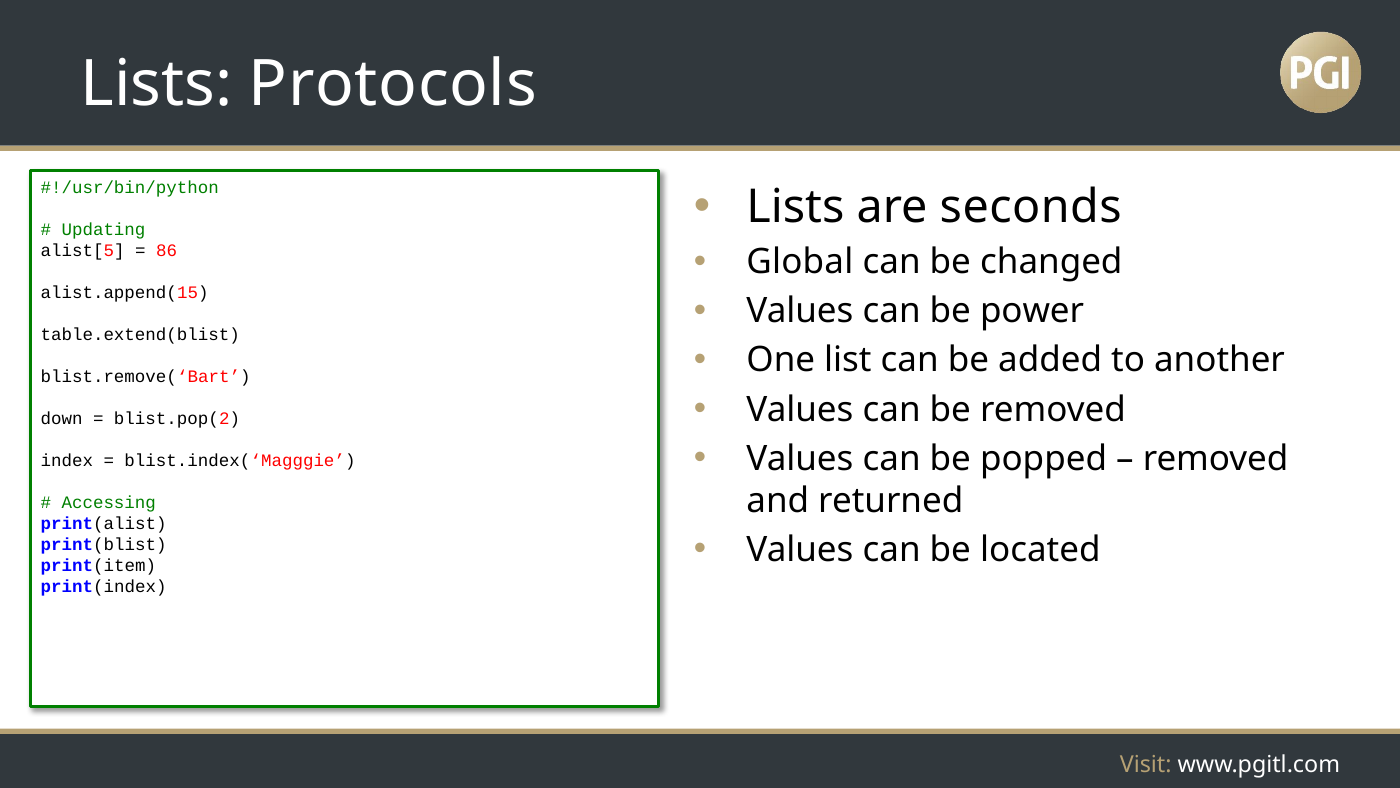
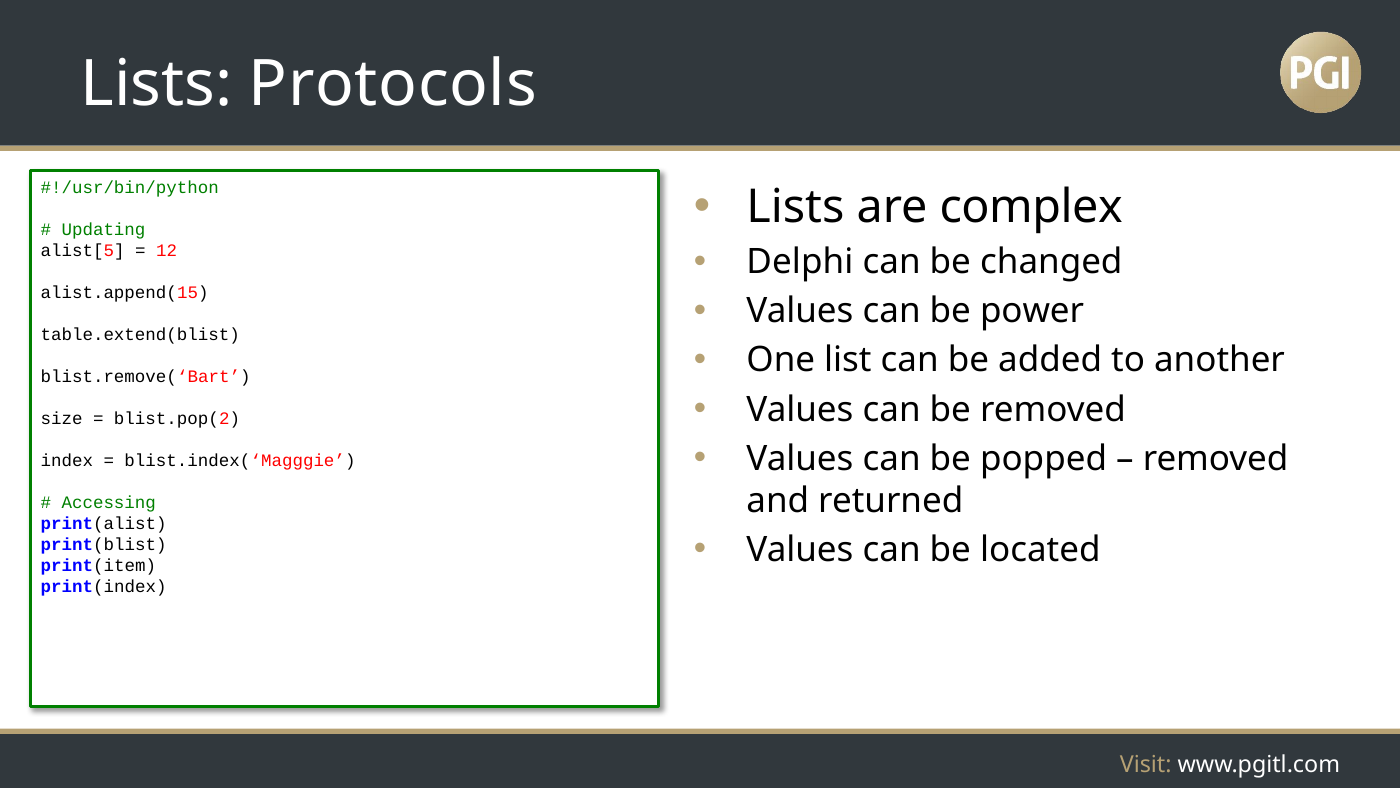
seconds: seconds -> complex
86: 86 -> 12
Global: Global -> Delphi
down: down -> size
